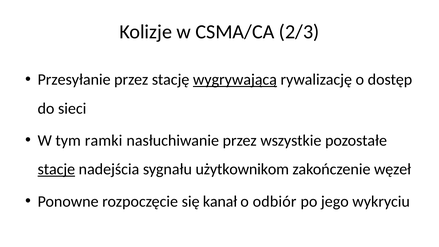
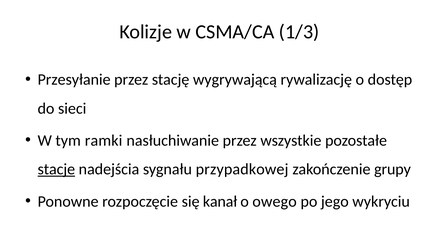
2/3: 2/3 -> 1/3
wygrywającą underline: present -> none
użytkownikom: użytkownikom -> przypadkowej
węzeł: węzeł -> grupy
odbiór: odbiór -> owego
